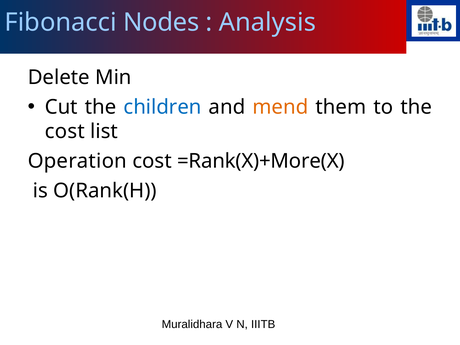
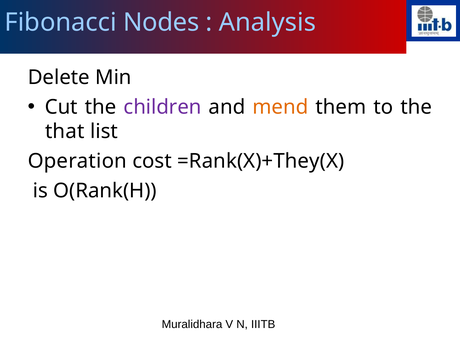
children colour: blue -> purple
cost at (65, 132): cost -> that
=Rank(X)+More(X: =Rank(X)+More(X -> =Rank(X)+They(X
